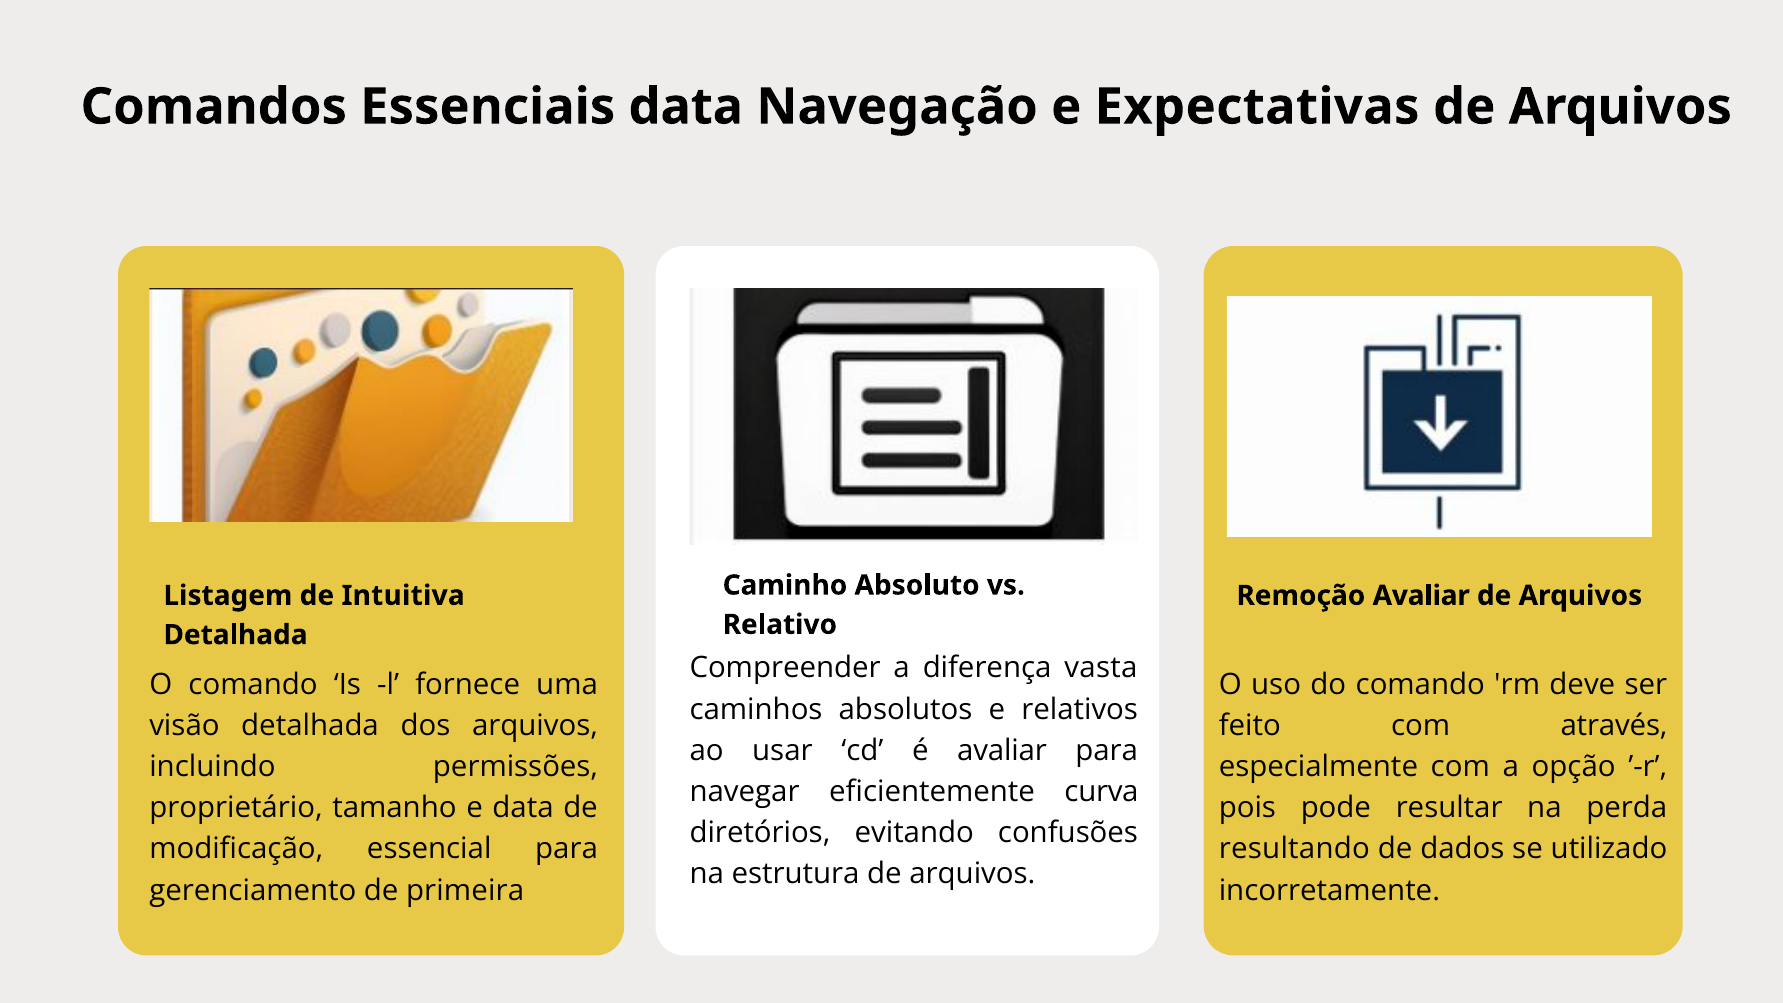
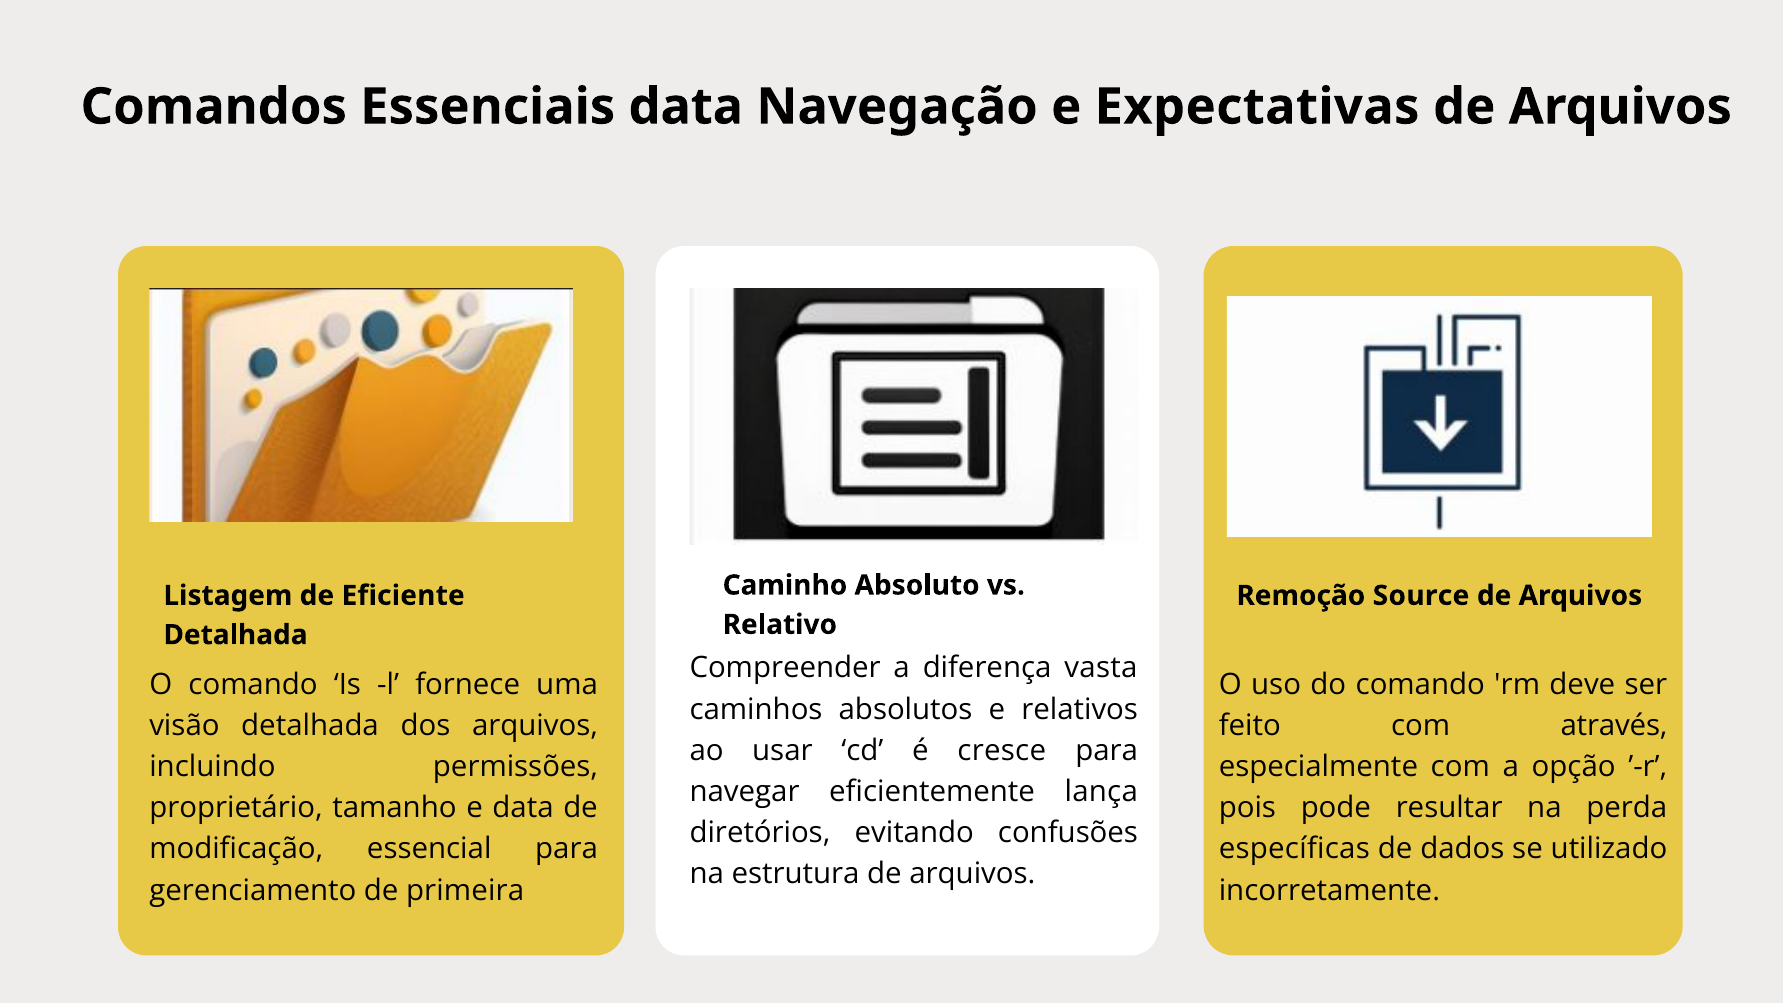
Intuitiva: Intuitiva -> Eficiente
Remoção Avaliar: Avaliar -> Source
é avaliar: avaliar -> cresce
curva: curva -> lança
resultando: resultando -> específicas
